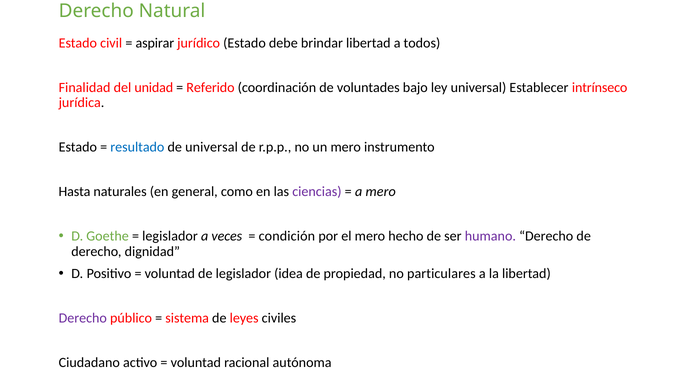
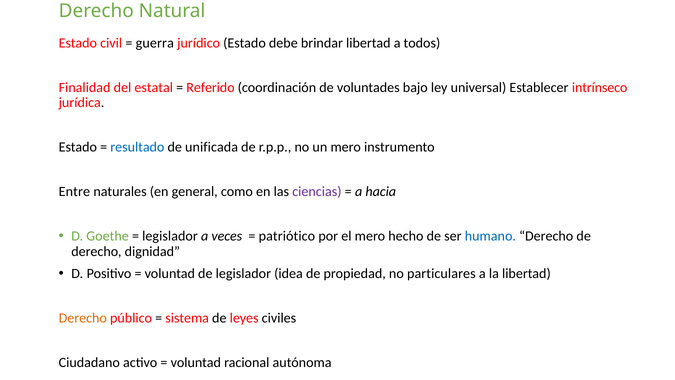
aspirar: aspirar -> guerra
unidad: unidad -> estatal
de universal: universal -> unificada
Hasta: Hasta -> Entre
a mero: mero -> hacia
condición: condición -> patriótico
humano colour: purple -> blue
Derecho at (83, 318) colour: purple -> orange
